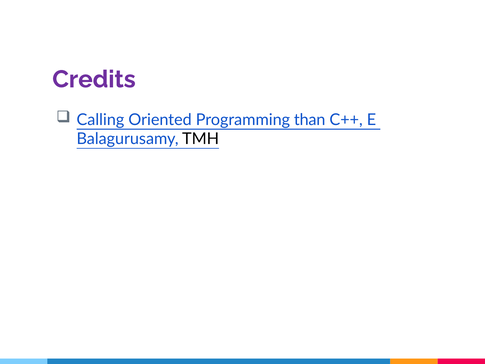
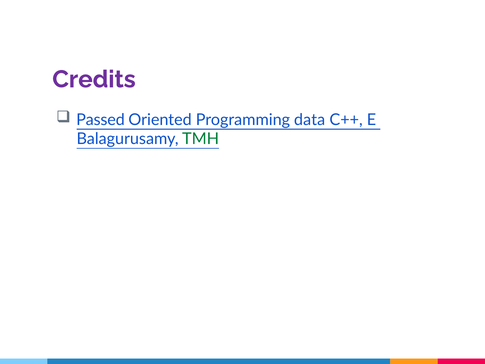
Calling: Calling -> Passed
than: than -> data
TMH colour: black -> green
